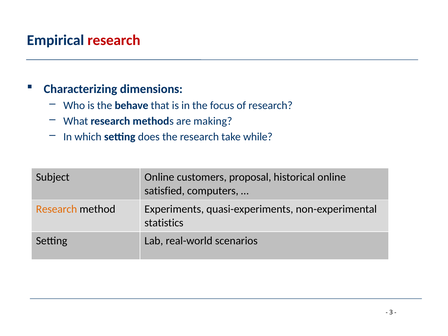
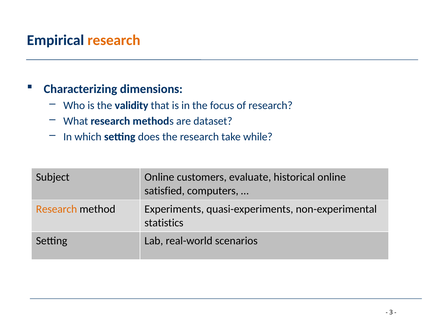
research at (114, 40) colour: red -> orange
behave: behave -> validity
making: making -> dataset
proposal: proposal -> evaluate
